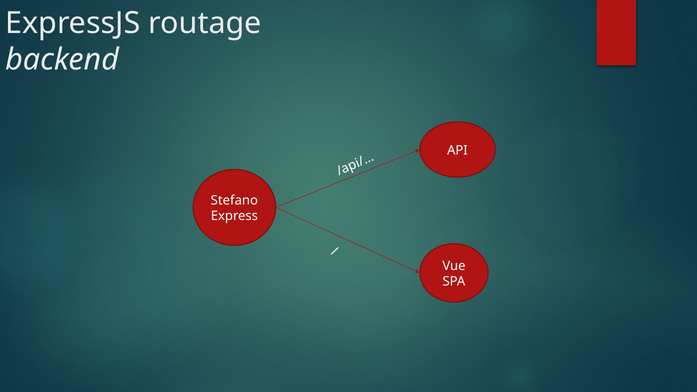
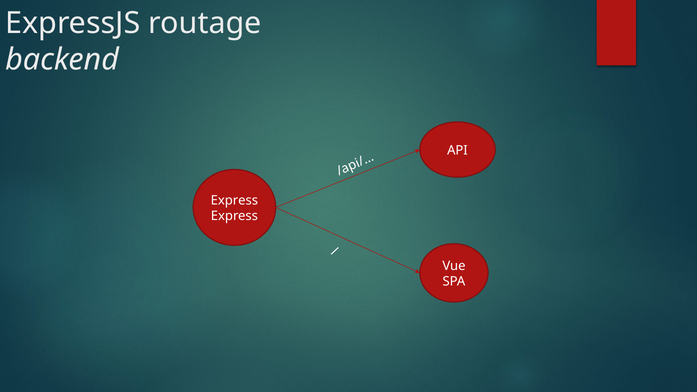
Stefano at (234, 200): Stefano -> Express
